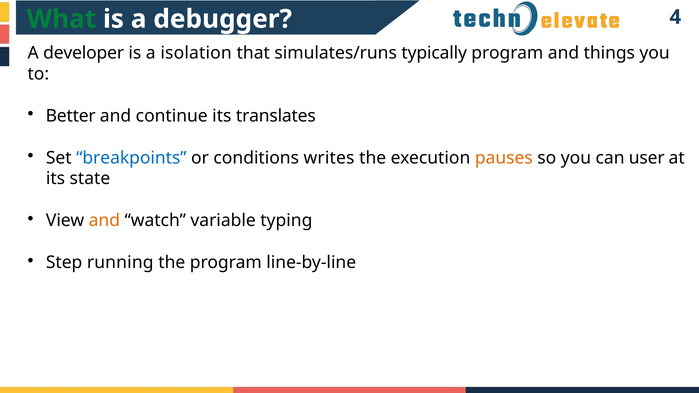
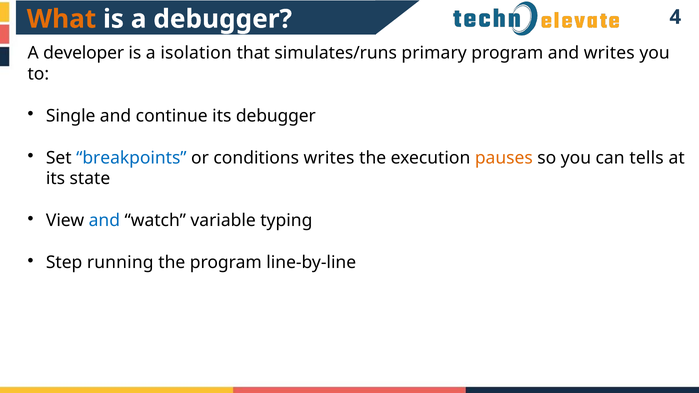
What colour: green -> orange
typically: typically -> primary
and things: things -> writes
Better: Better -> Single
its translates: translates -> debugger
user: user -> tells
and at (104, 221) colour: orange -> blue
